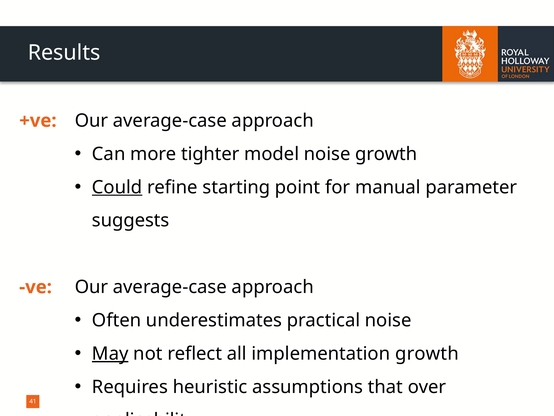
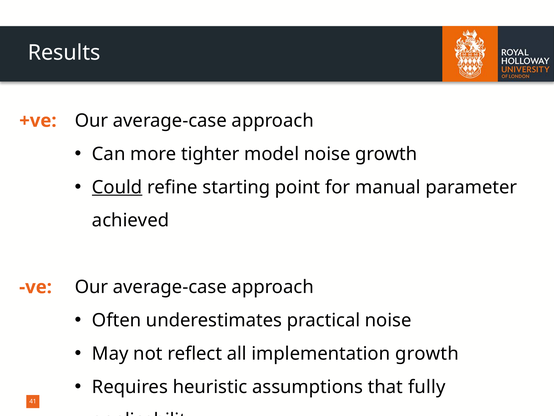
suggests: suggests -> achieved
May underline: present -> none
over: over -> fully
